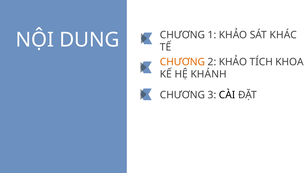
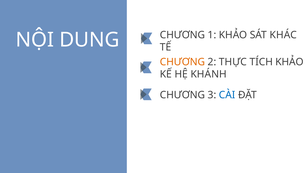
2 KHẢO: KHẢO -> THỰC
TÍCH KHOA: KHOA -> KHẢO
CÀI colour: black -> blue
